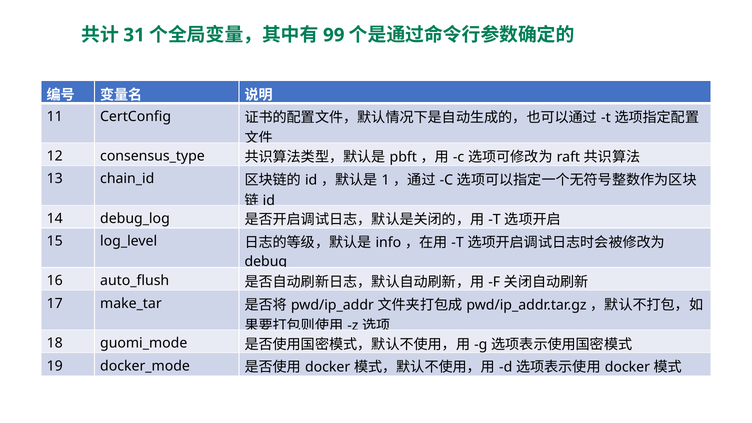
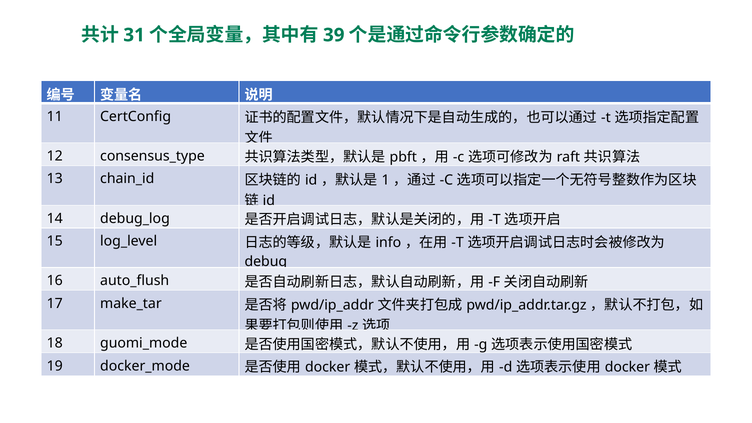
99: 99 -> 39
